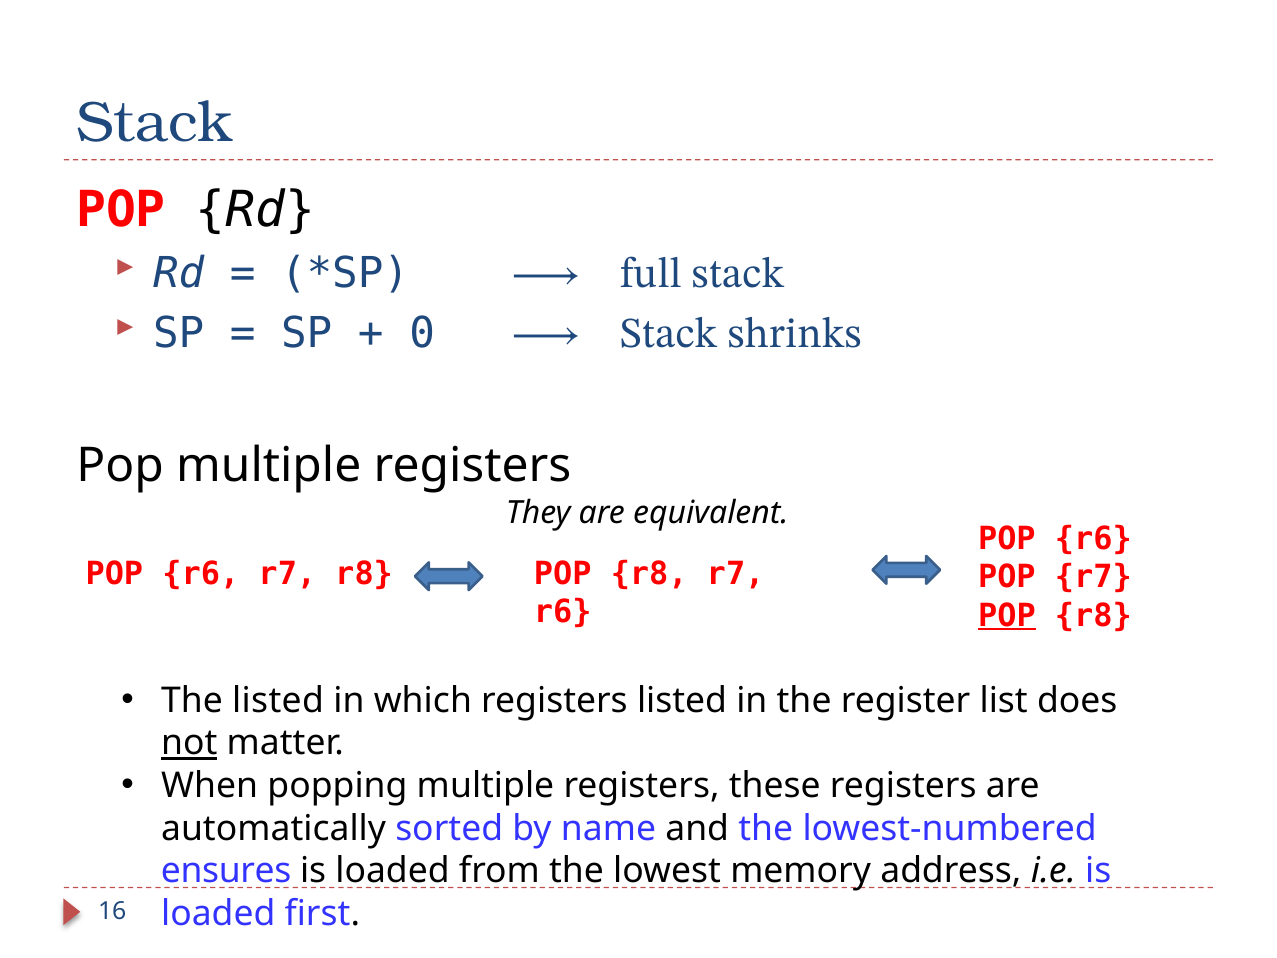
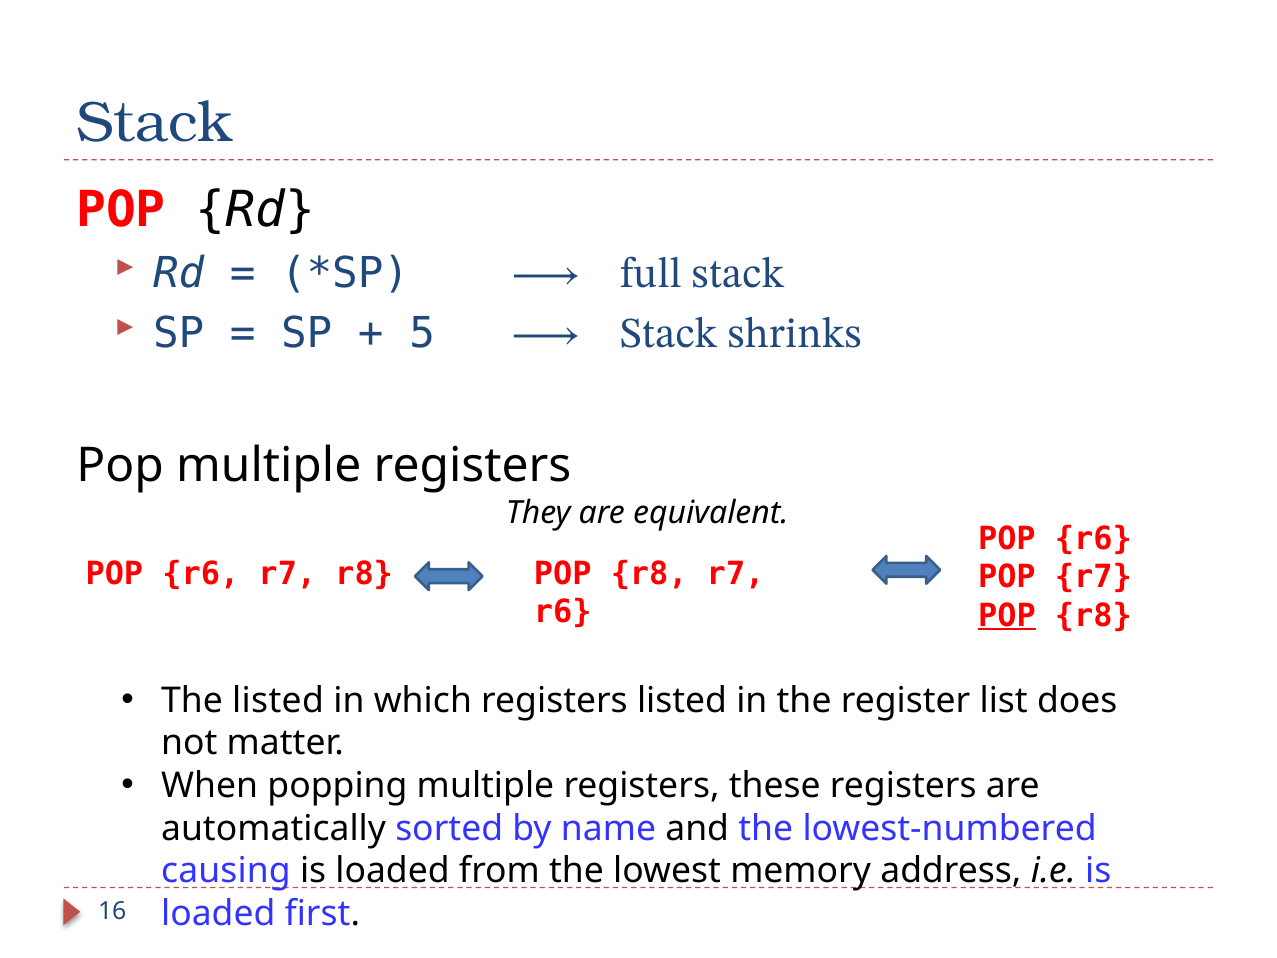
0: 0 -> 5
not underline: present -> none
ensures: ensures -> causing
